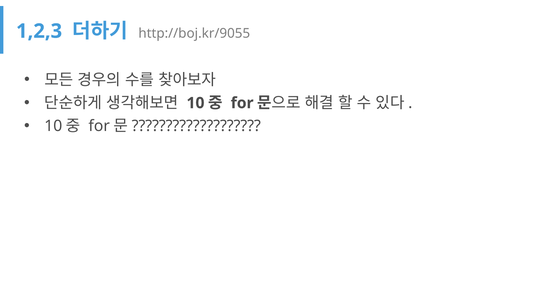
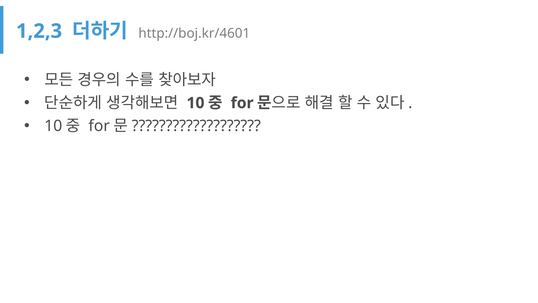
http://boj.kr/9055: http://boj.kr/9055 -> http://boj.kr/4601
